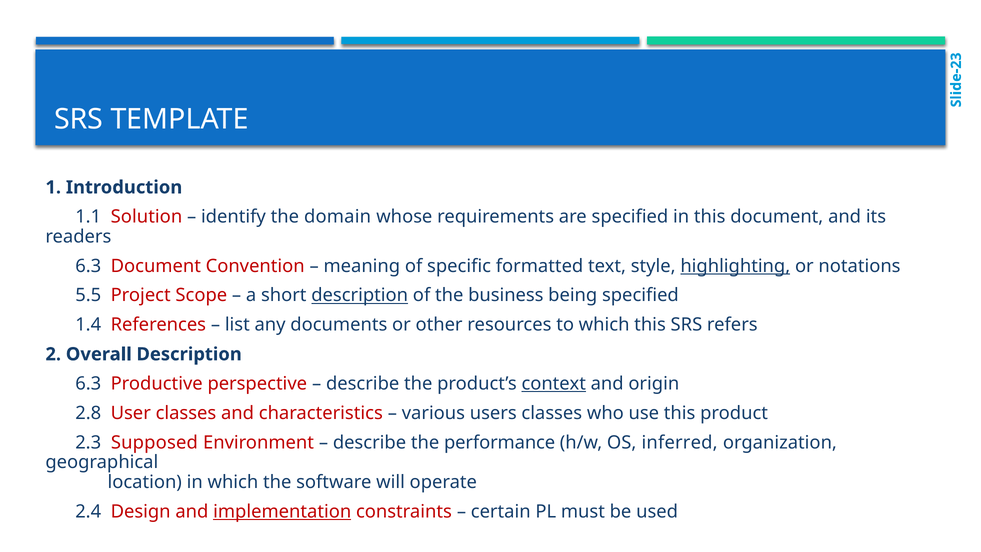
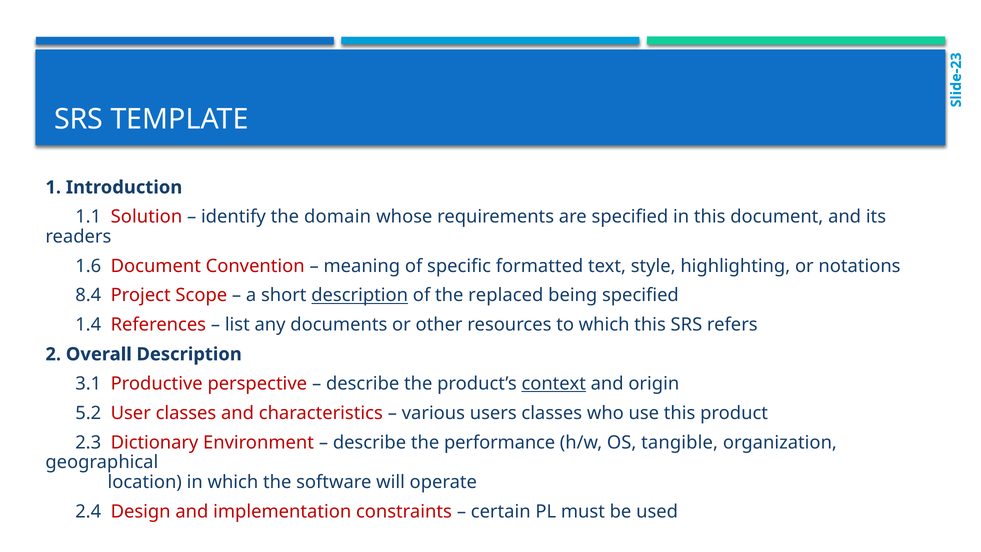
6.3 at (88, 266): 6.3 -> 1.6
highlighting underline: present -> none
5.5: 5.5 -> 8.4
business: business -> replaced
6.3 at (88, 384): 6.3 -> 3.1
2.8: 2.8 -> 5.2
Supposed: Supposed -> Dictionary
inferred: inferred -> tangible
implementation underline: present -> none
